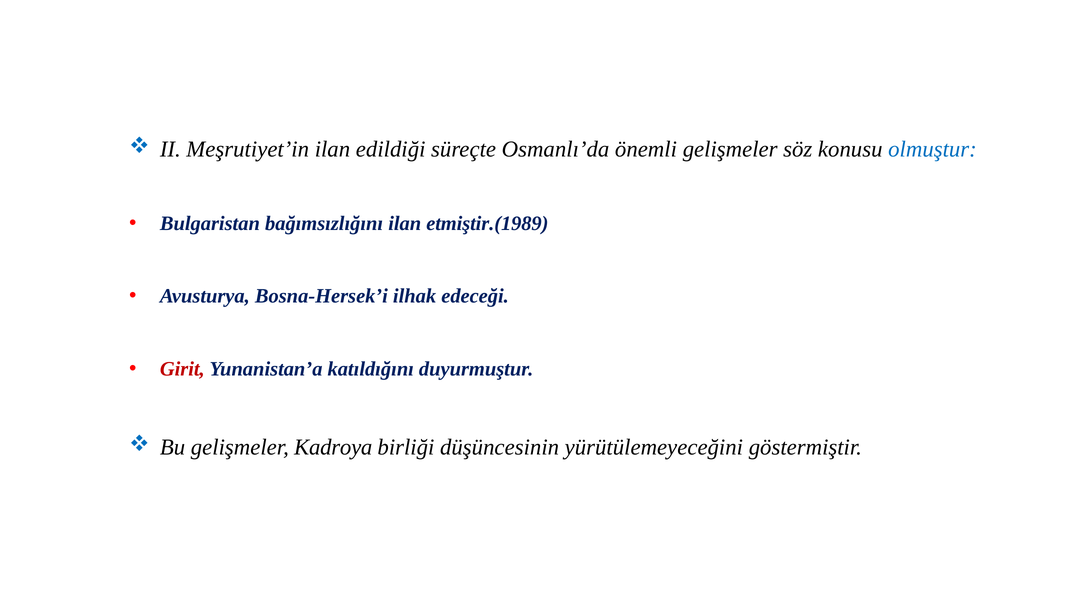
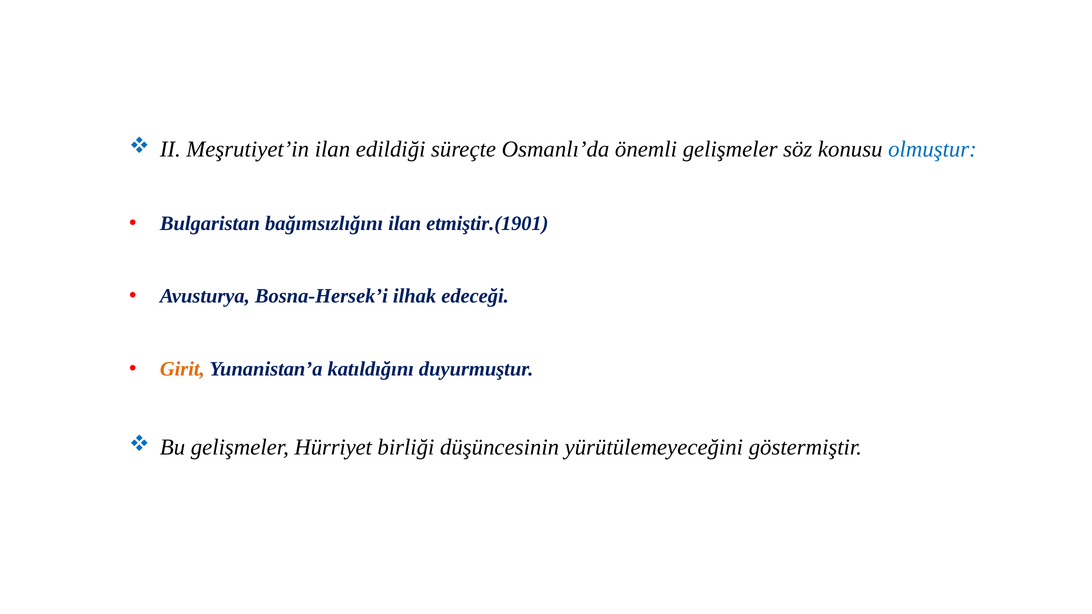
etmiştir.(1989: etmiştir.(1989 -> etmiştir.(1901
Girit colour: red -> orange
Kadroya: Kadroya -> Hürriyet
